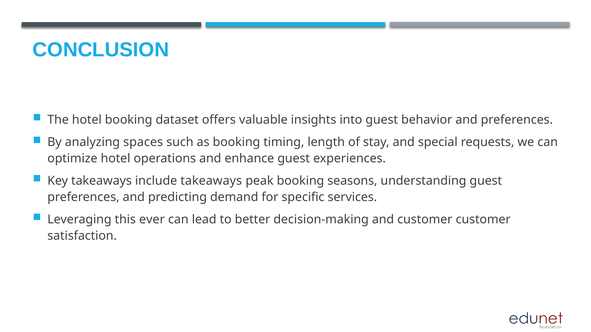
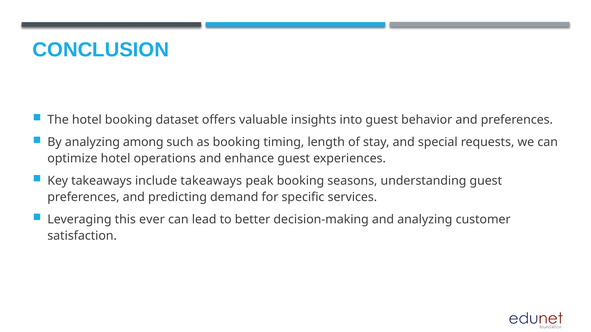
spaces: spaces -> among
and customer: customer -> analyzing
